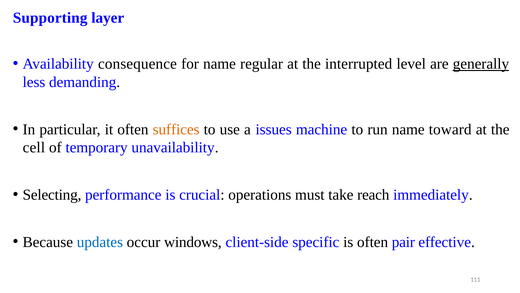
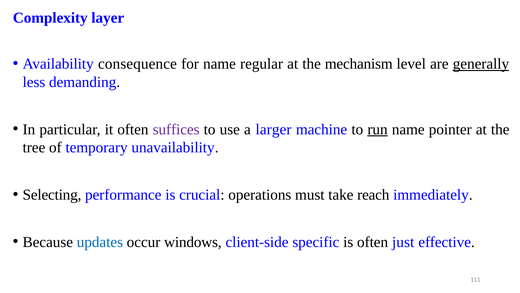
Supporting: Supporting -> Complexity
interrupted: interrupted -> mechanism
suffices colour: orange -> purple
issues: issues -> larger
run underline: none -> present
toward: toward -> pointer
cell: cell -> tree
pair: pair -> just
